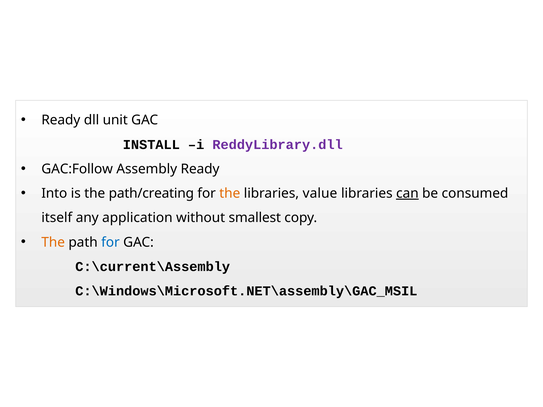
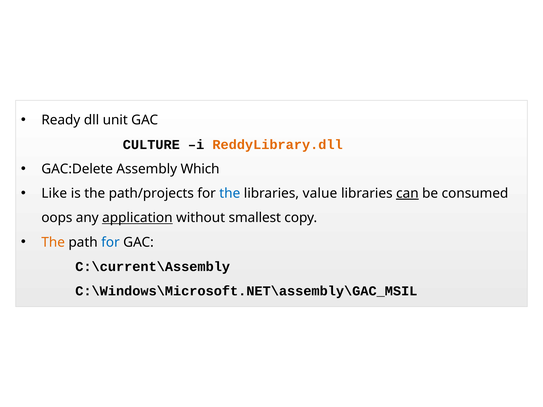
INSTALL: INSTALL -> CULTURE
ReddyLibrary.dll colour: purple -> orange
GAC:Follow: GAC:Follow -> GAC:Delete
Assembly Ready: Ready -> Which
Into: Into -> Like
path/creating: path/creating -> path/projects
the at (230, 194) colour: orange -> blue
itself: itself -> oops
application underline: none -> present
